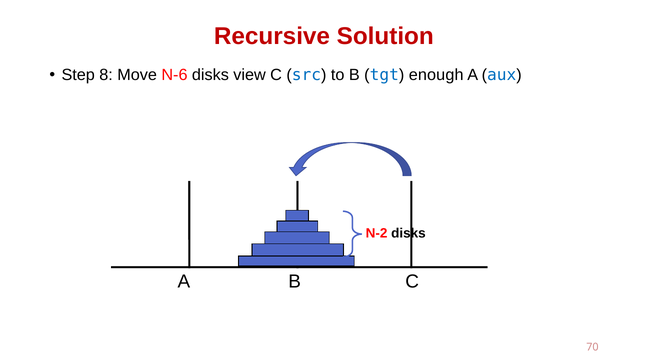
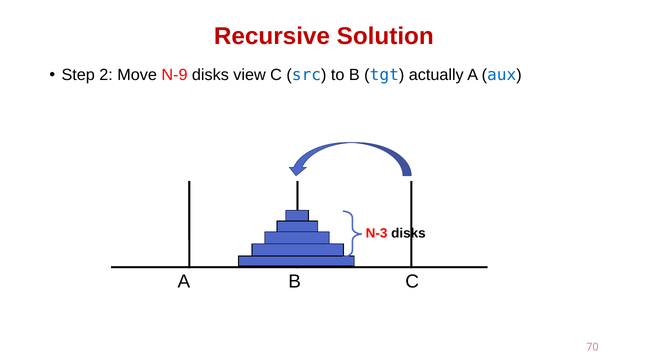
8: 8 -> 2
N-6: N-6 -> N-9
enough: enough -> actually
N-2: N-2 -> N-3
